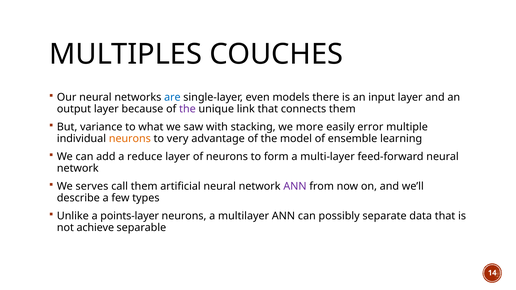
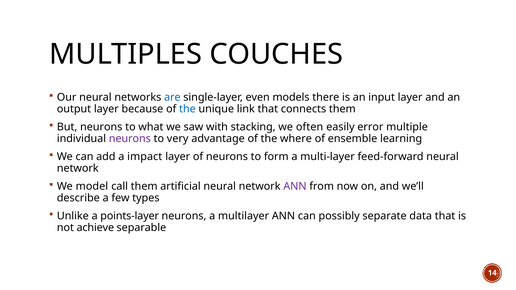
the at (187, 109) colour: purple -> blue
But variance: variance -> neurons
more: more -> often
neurons at (130, 139) colour: orange -> purple
model: model -> where
reduce: reduce -> impact
serves: serves -> model
